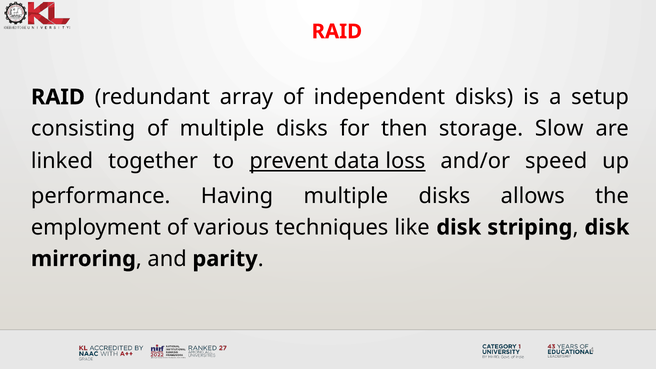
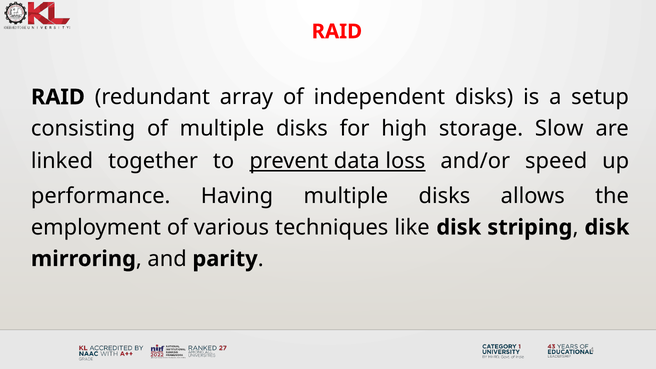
then: then -> high
